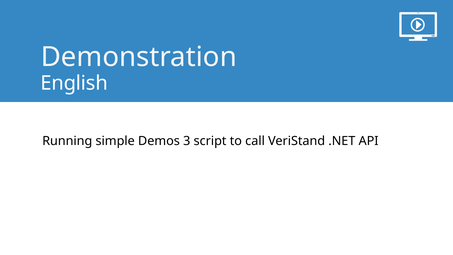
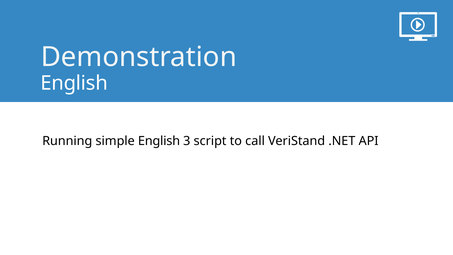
simple Demos: Demos -> English
